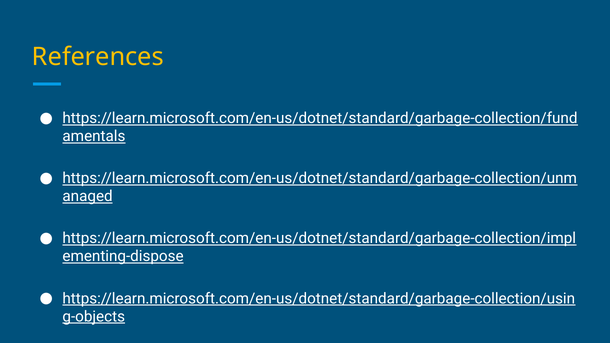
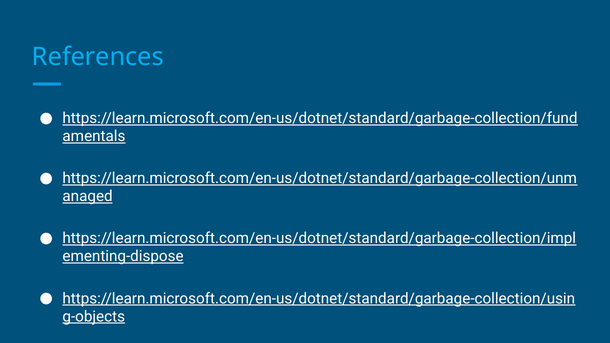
References colour: yellow -> light blue
